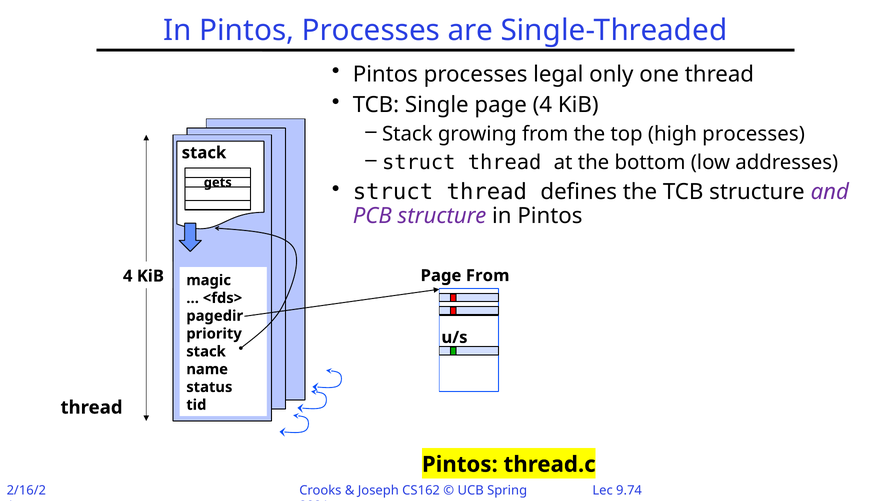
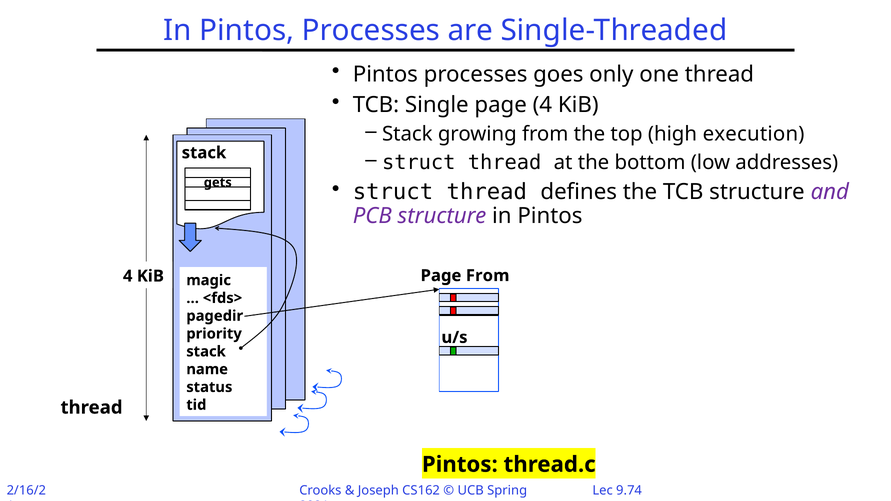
legal: legal -> goes
high processes: processes -> execution
